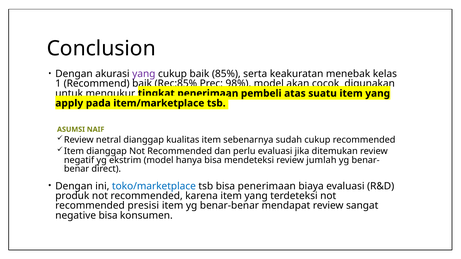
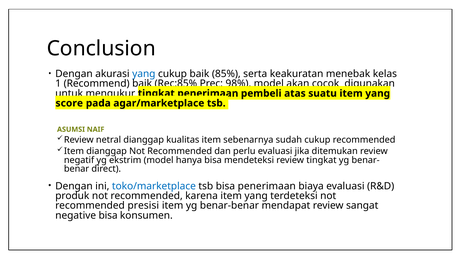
yang at (144, 74) colour: purple -> blue
apply: apply -> score
item/marketplace: item/marketplace -> agar/marketplace
review jumlah: jumlah -> tingkat
